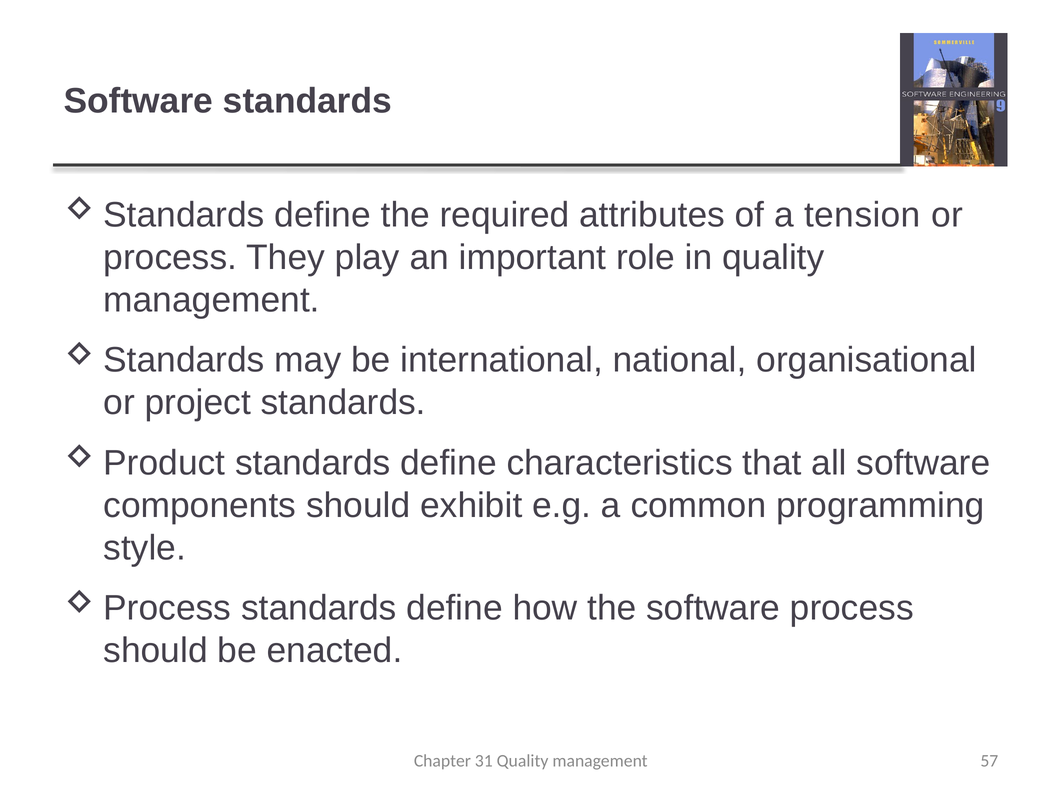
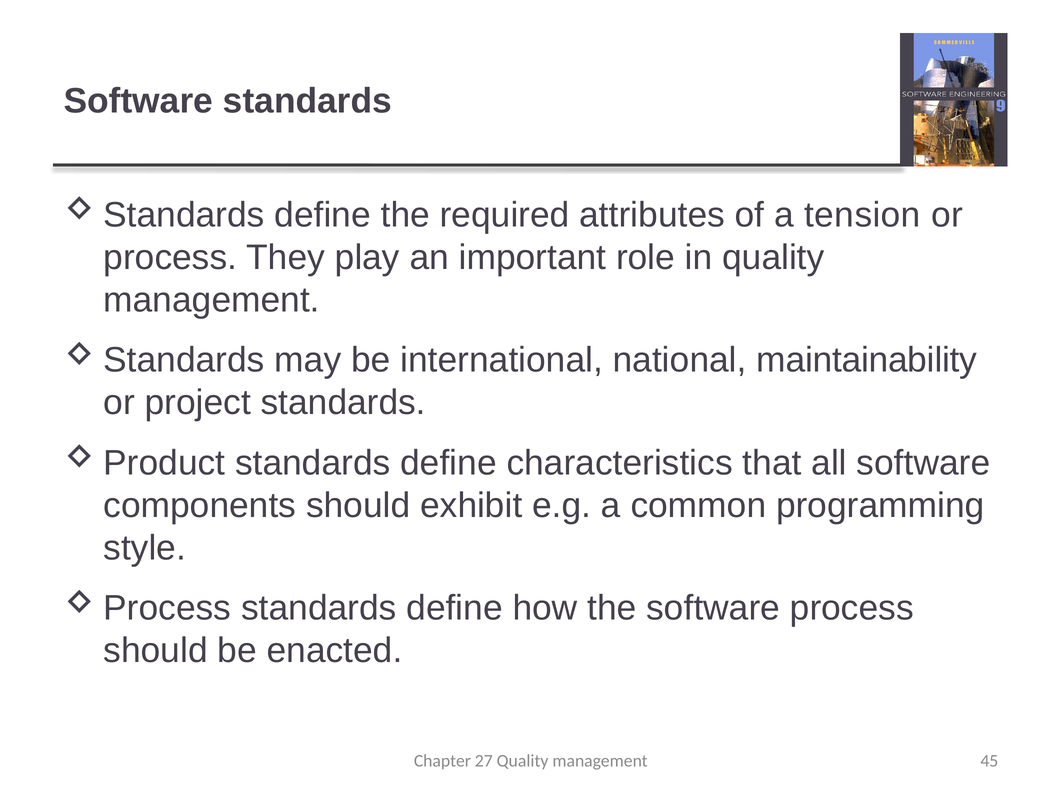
organisational: organisational -> maintainability
31: 31 -> 27
57: 57 -> 45
